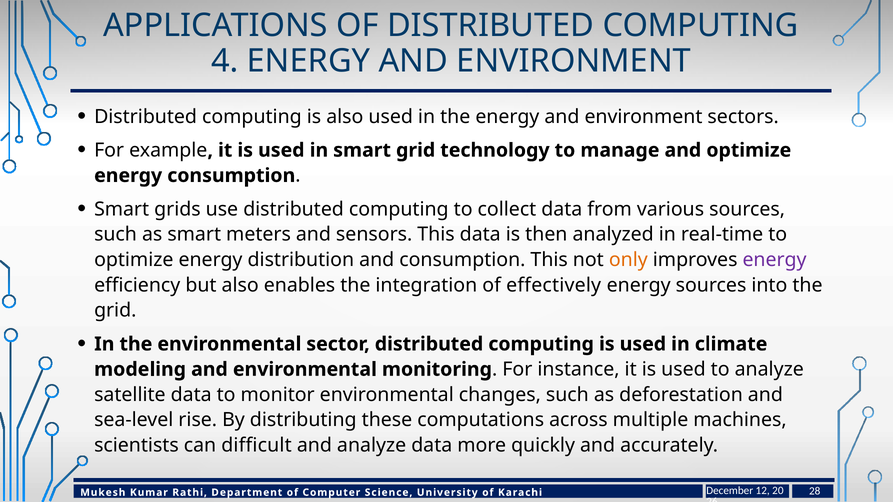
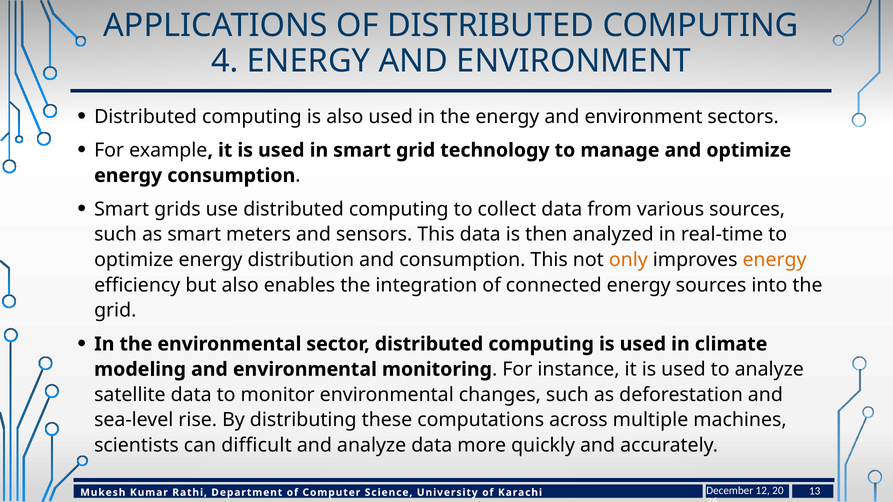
energy at (775, 260) colour: purple -> orange
effectively: effectively -> connected
28: 28 -> 13
